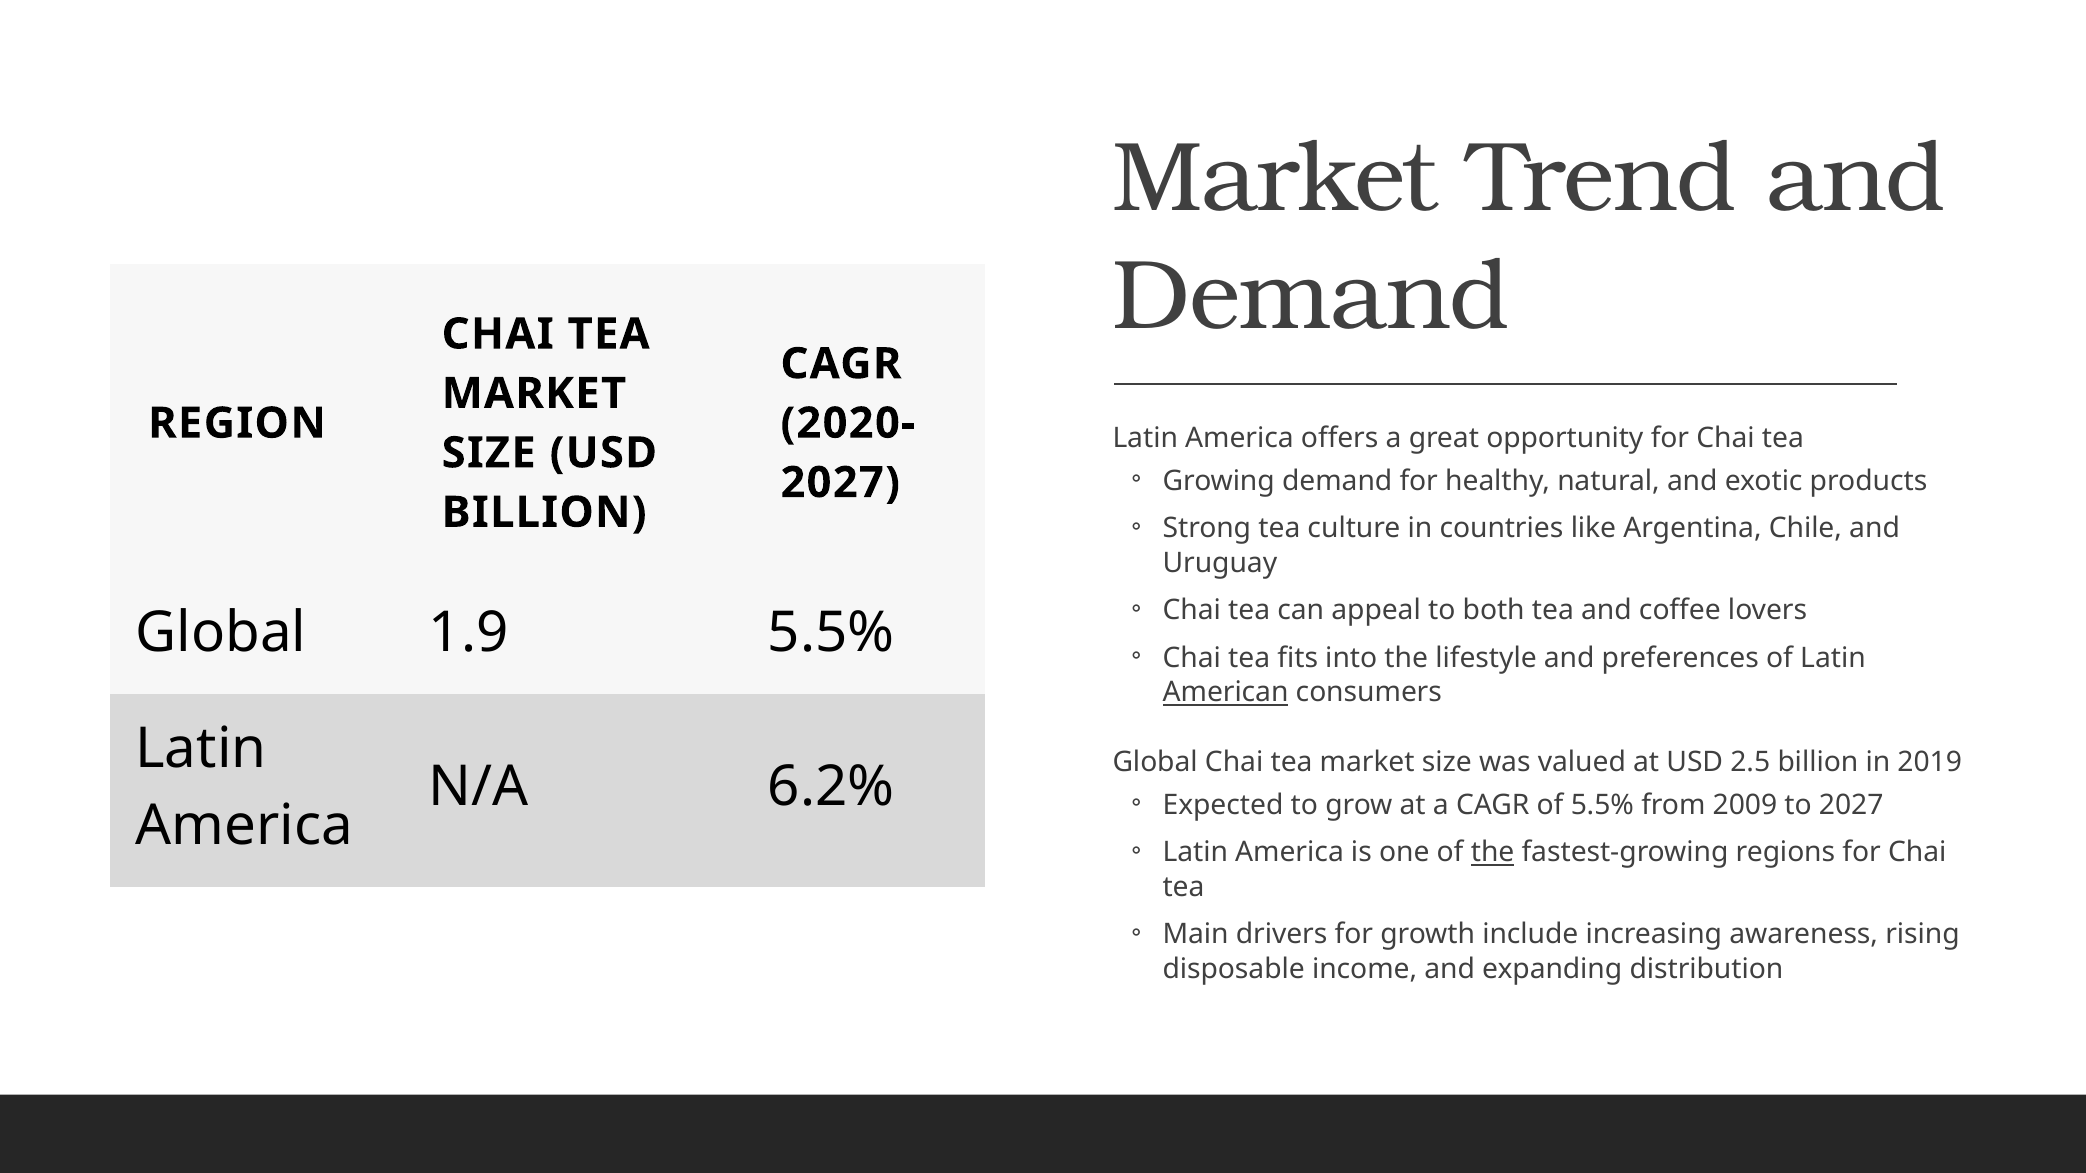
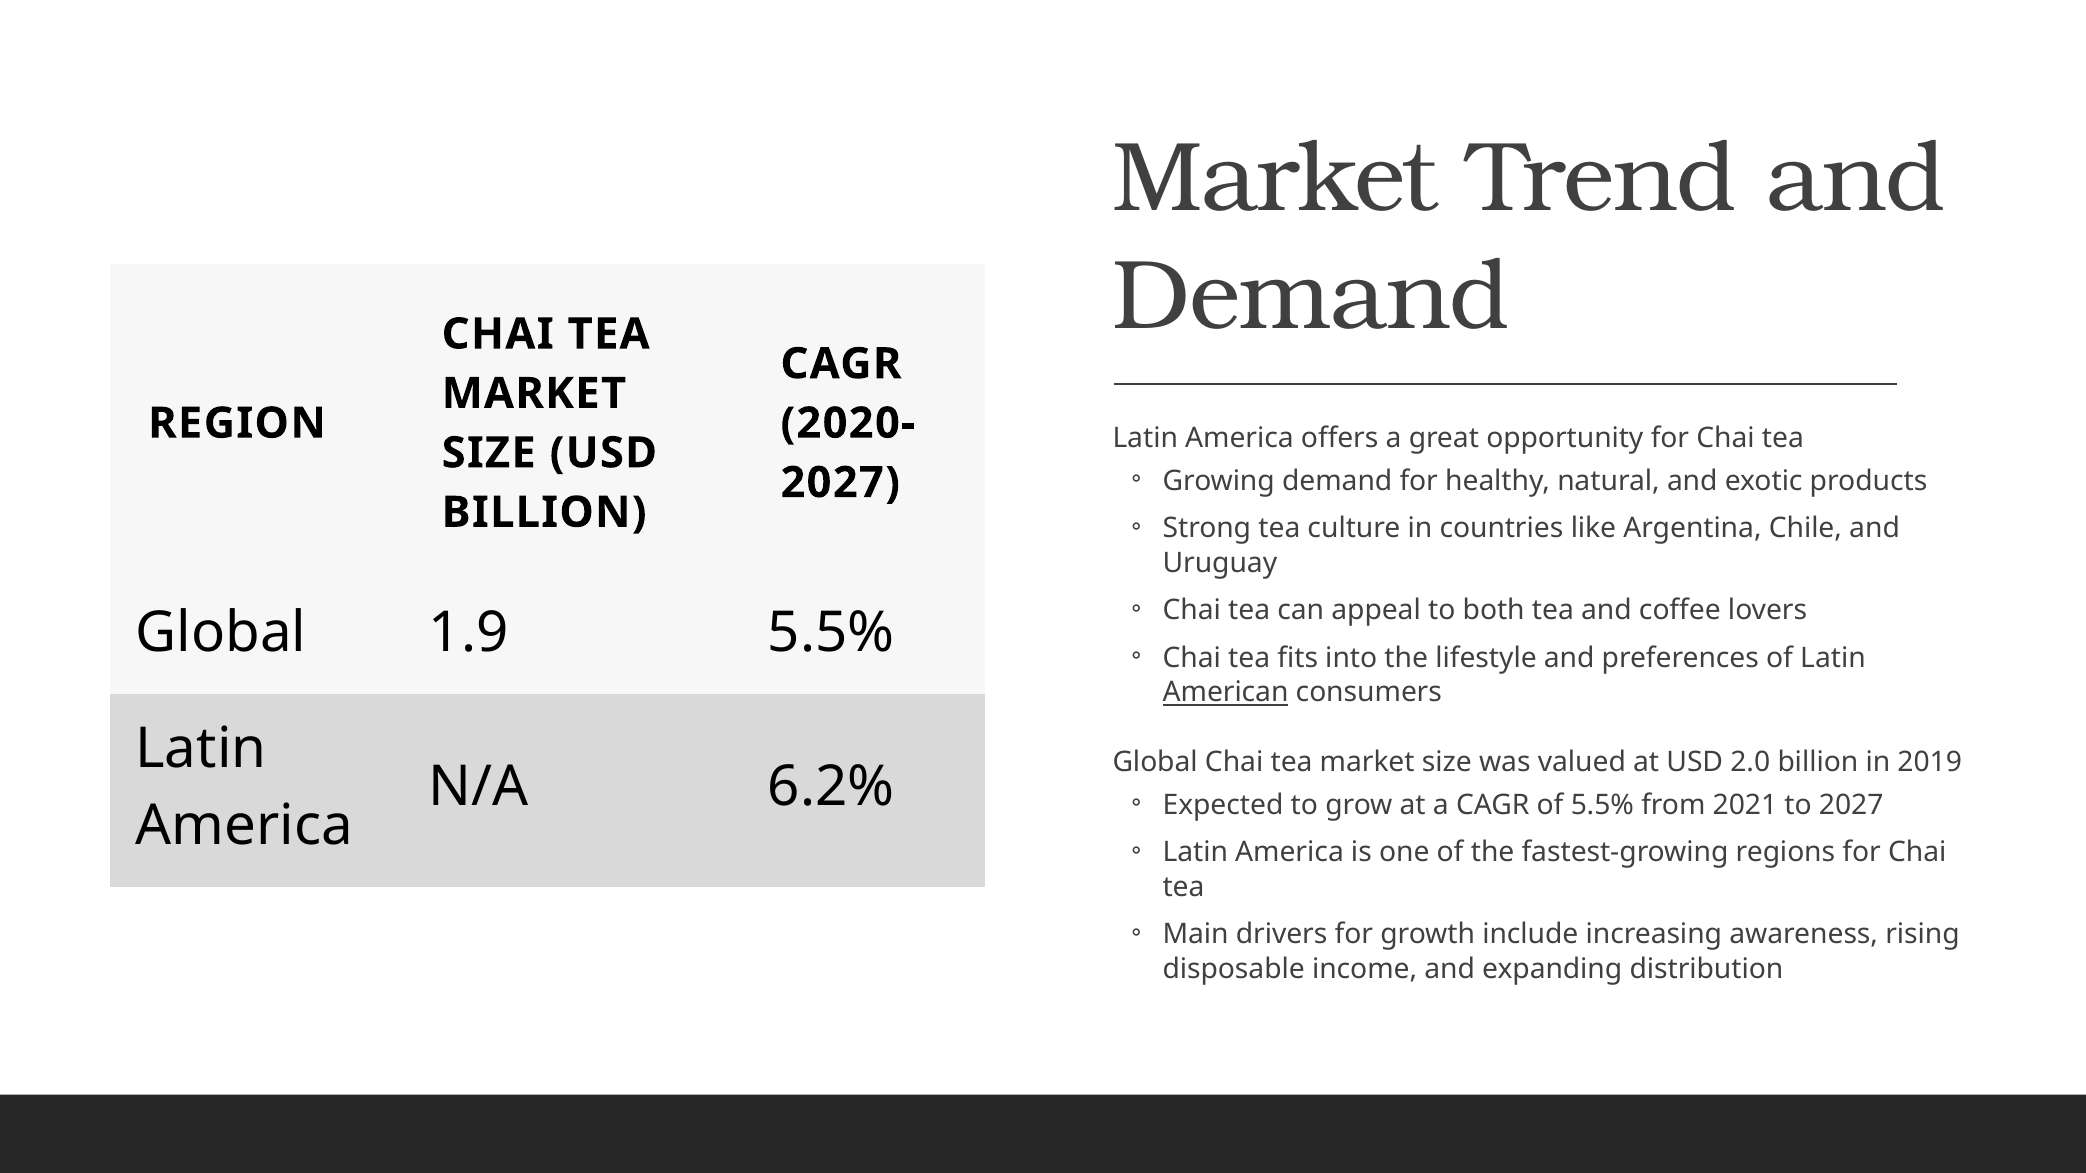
2.5: 2.5 -> 2.0
2009: 2009 -> 2021
the at (1493, 853) underline: present -> none
